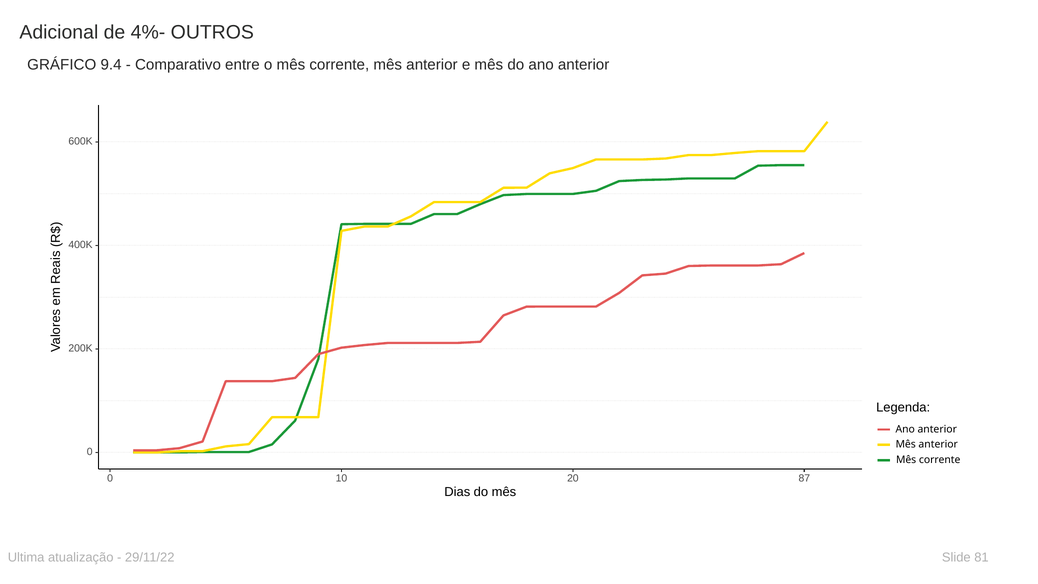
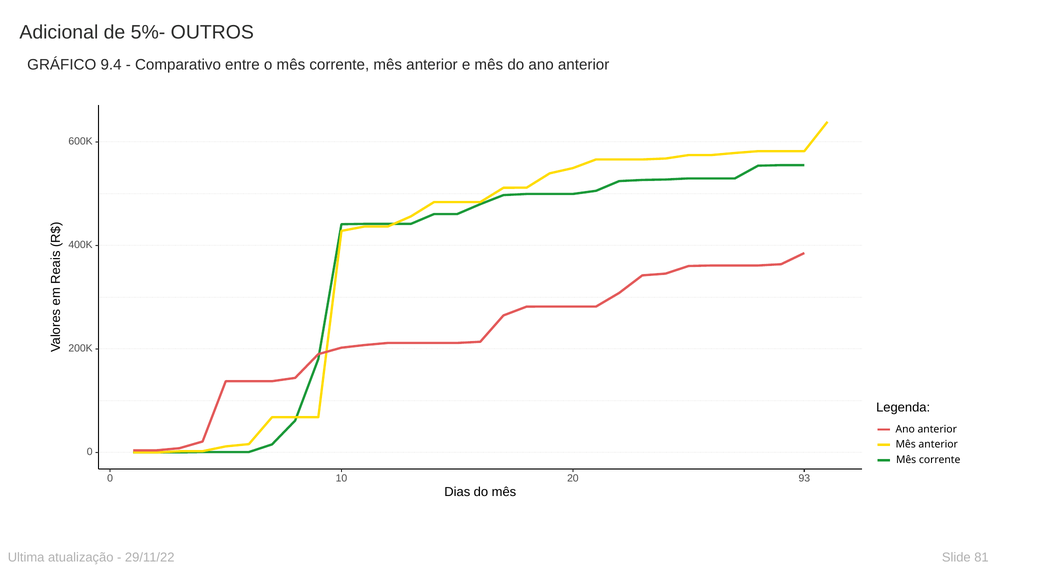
4%-: 4%- -> 5%-
87: 87 -> 93
